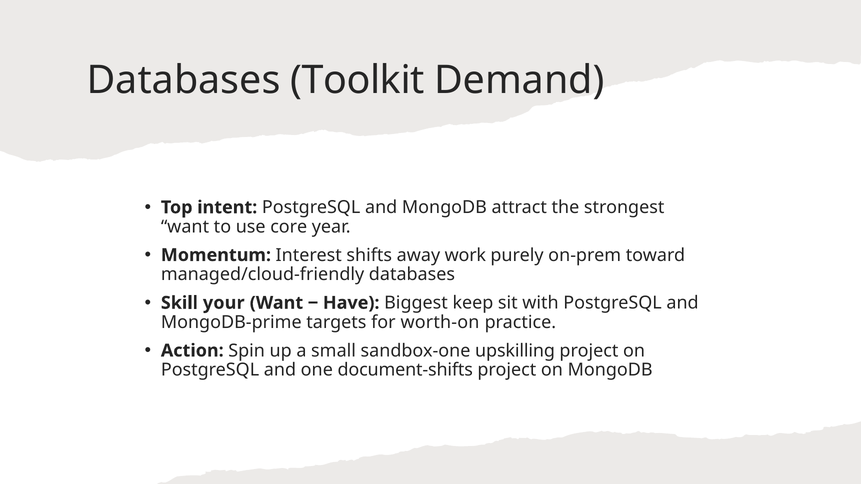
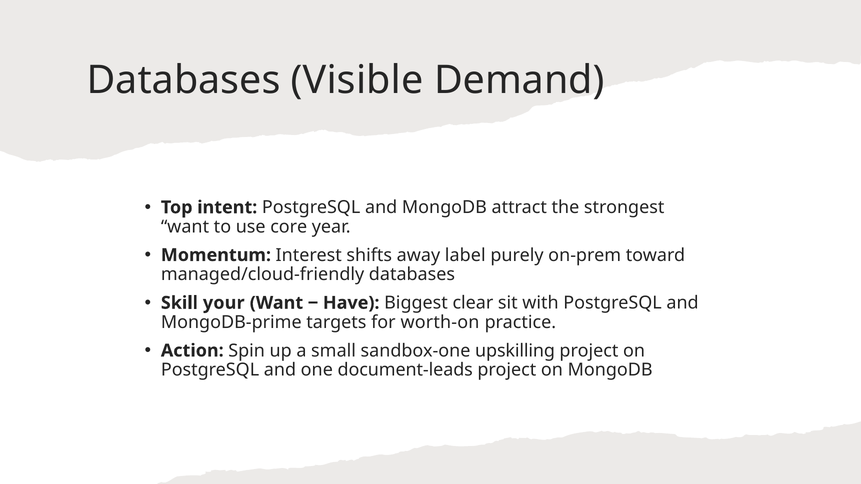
Toolkit: Toolkit -> Visible
work: work -> label
keep: keep -> clear
document-shifts: document-shifts -> document-leads
